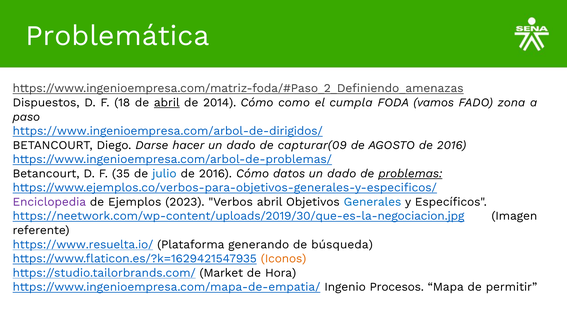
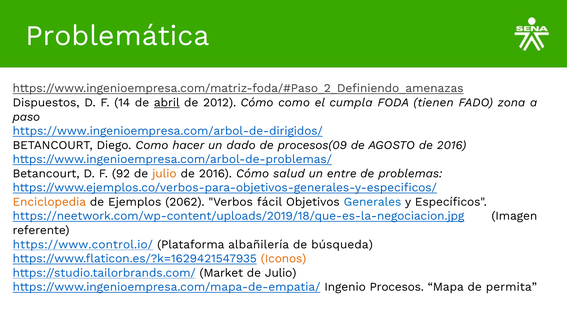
18: 18 -> 14
2014: 2014 -> 2012
vamos: vamos -> tienen
Diego Darse: Darse -> Como
capturar(09: capturar(09 -> procesos(09
35: 35 -> 92
julio at (164, 173) colour: blue -> orange
datos: datos -> salud
dado at (342, 173): dado -> entre
problemas underline: present -> none
Enciclopedia colour: purple -> orange
2023: 2023 -> 2062
Verbos abril: abril -> fácil
https://neetwork.com/wp-content/uploads/2019/30/que-es-la-negociacion.jpg: https://neetwork.com/wp-content/uploads/2019/30/que-es-la-negociacion.jpg -> https://neetwork.com/wp-content/uploads/2019/18/que-es-la-negociacion.jpg
https://www.resuelta.io/: https://www.resuelta.io/ -> https://www.control.io/
generando: generando -> albañilería
Hora at (281, 273): Hora -> Julio
permitir: permitir -> permita
